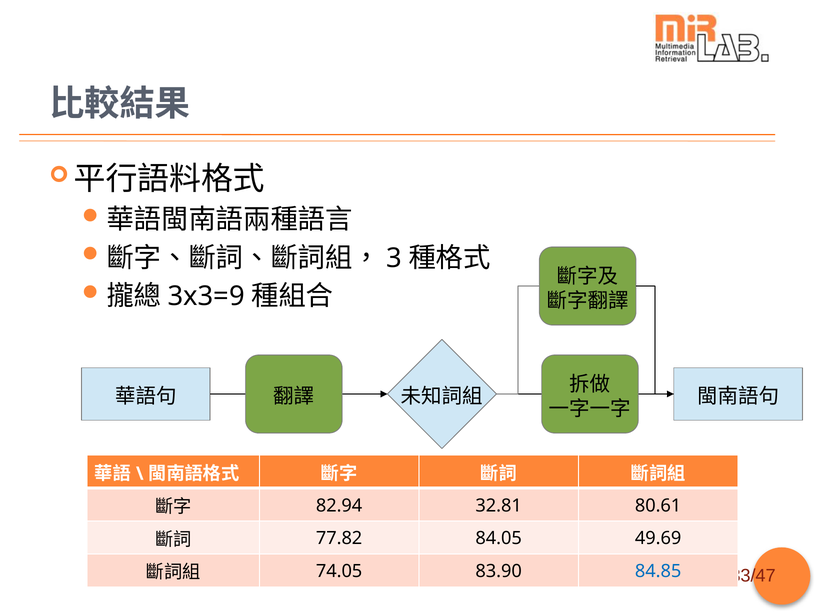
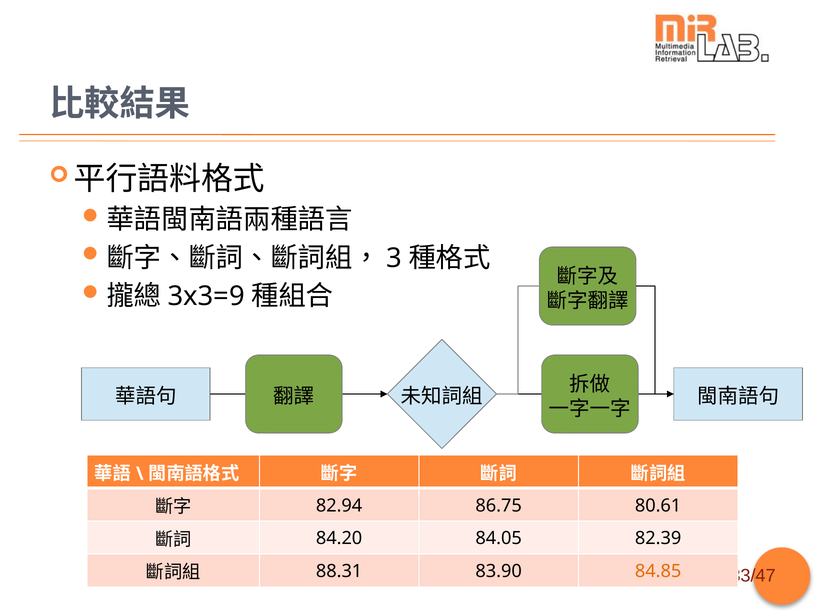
32.81: 32.81 -> 86.75
77.82: 77.82 -> 84.20
49.69: 49.69 -> 82.39
74.05: 74.05 -> 88.31
84.85 colour: blue -> orange
